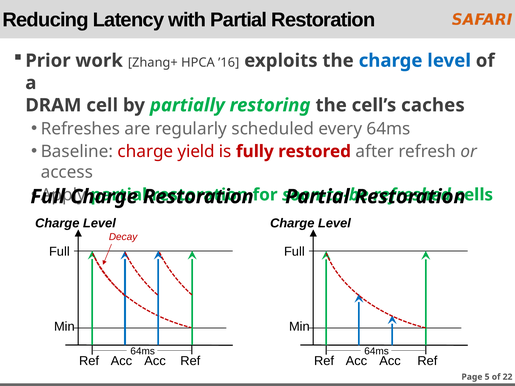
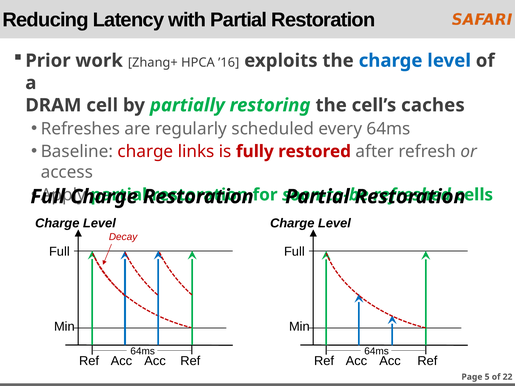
yield: yield -> links
